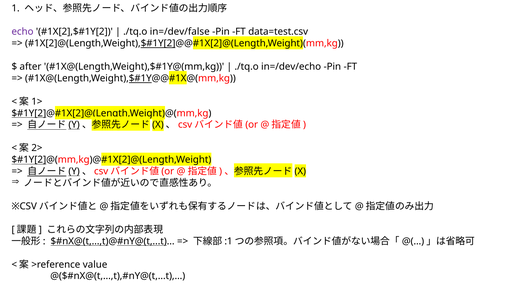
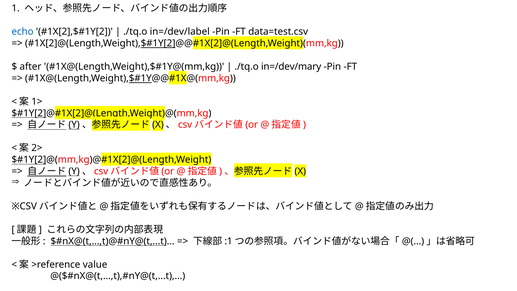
echo colour: purple -> blue
in=/dev/false: in=/dev/false -> in=/dev/label
in=/dev/echo: in=/dev/echo -> in=/dev/mary
